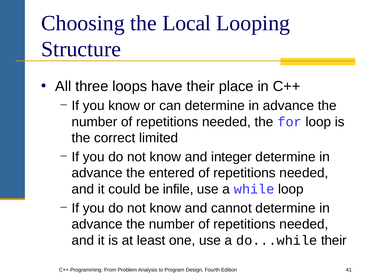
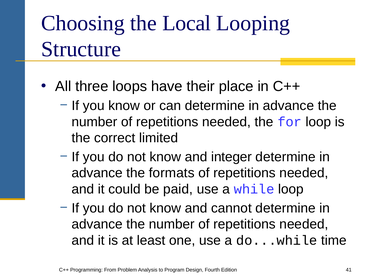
entered: entered -> formats
infile: infile -> paid
do...while their: their -> time
